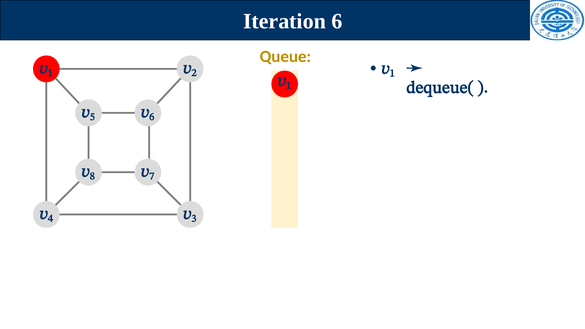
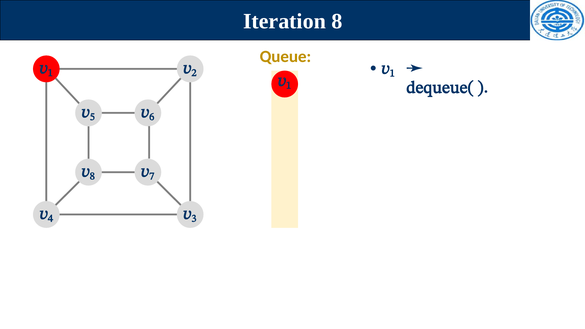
Iteration 6: 6 -> 8
